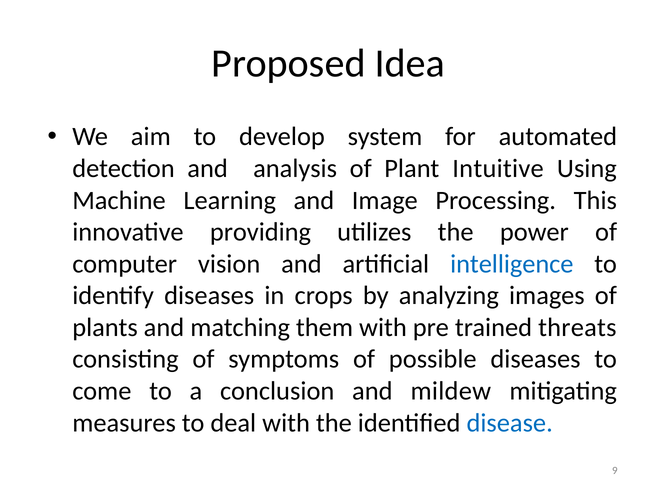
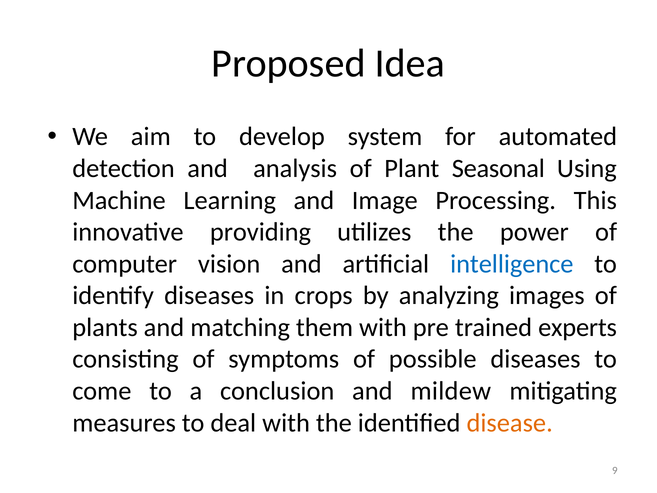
Intuitive: Intuitive -> Seasonal
threats: threats -> experts
disease colour: blue -> orange
